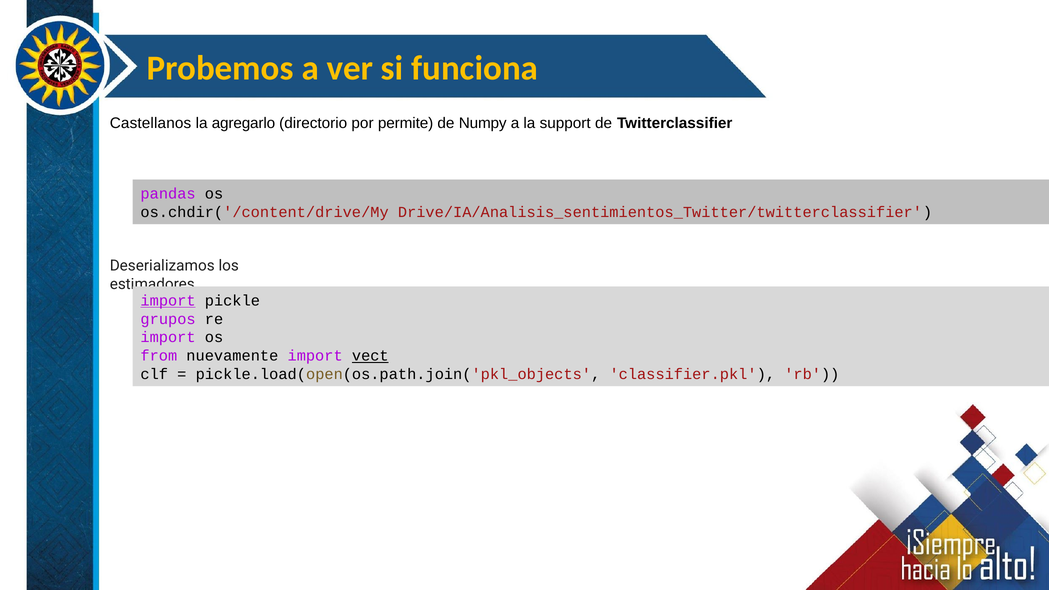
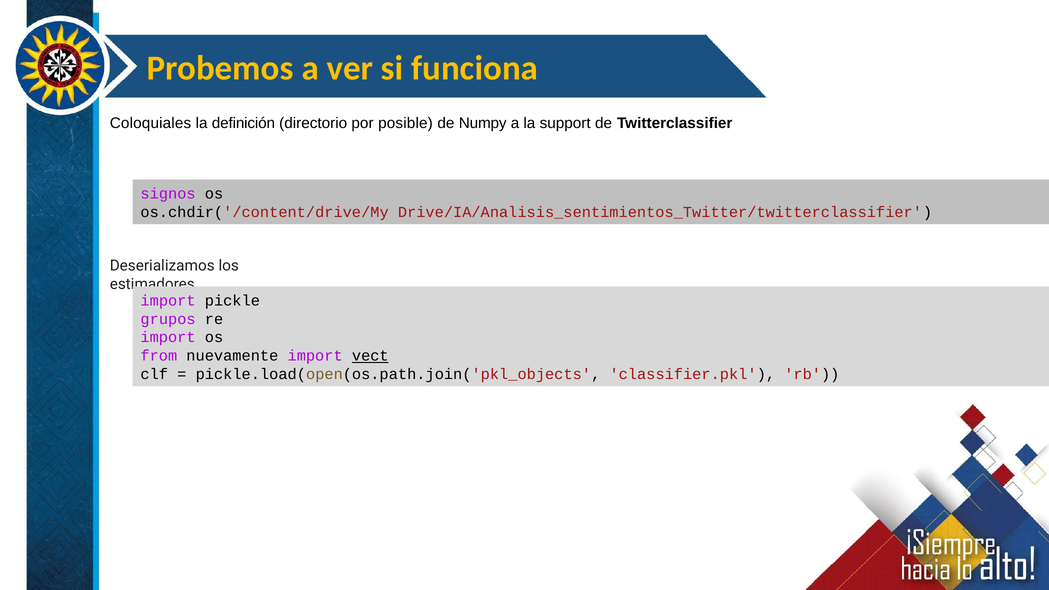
Castellanos: Castellanos -> Coloquiales
agregarlo: agregarlo -> definición
permite: permite -> posible
pandas: pandas -> signos
import at (168, 301) underline: present -> none
